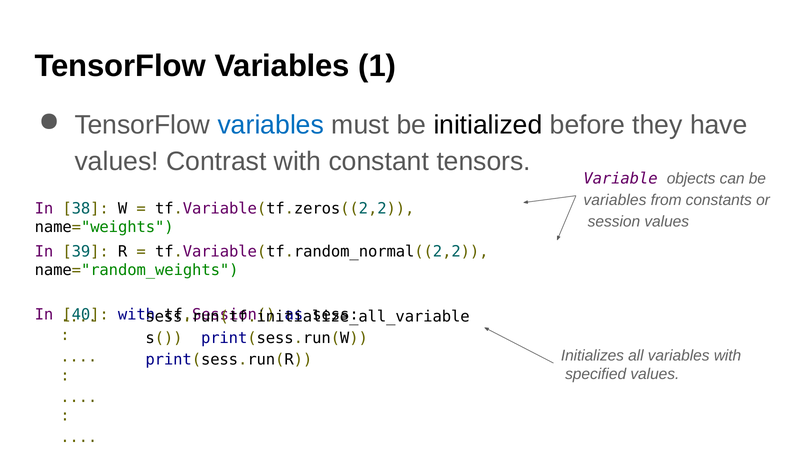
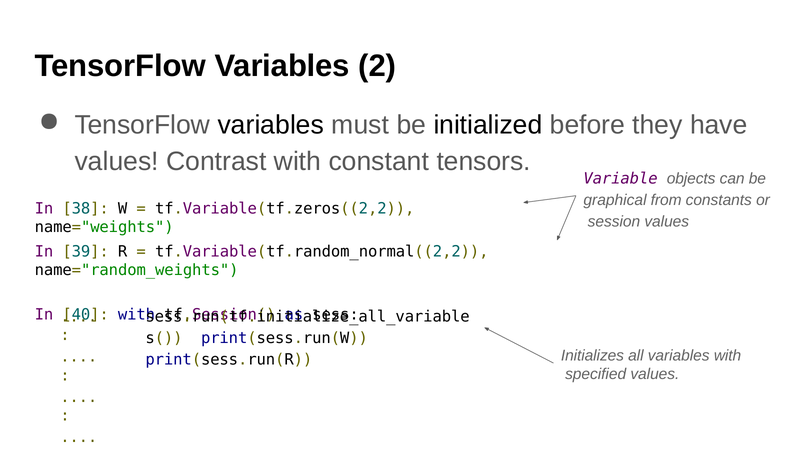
1: 1 -> 2
variables at (271, 125) colour: blue -> black
variables at (615, 200): variables -> graphical
